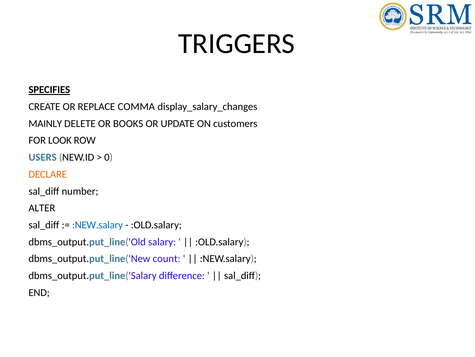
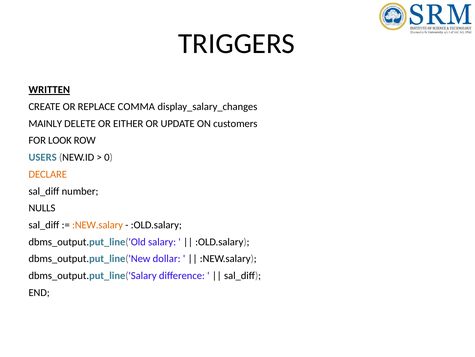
SPECIFIES: SPECIFIES -> WRITTEN
BOOKS: BOOKS -> EITHER
ALTER: ALTER -> NULLS
:NEW.salary at (98, 225) colour: blue -> orange
count: count -> dollar
